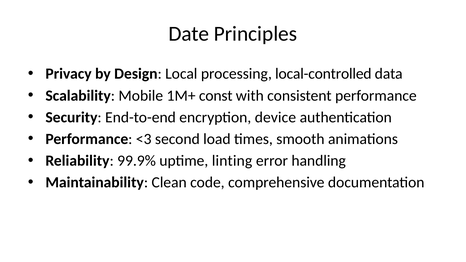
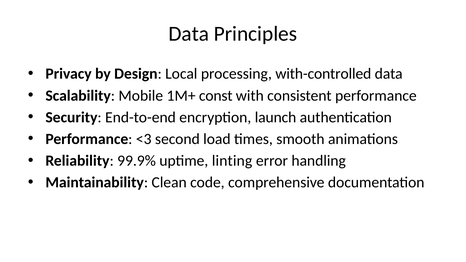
Date at (189, 34): Date -> Data
local-controlled: local-controlled -> with-controlled
device: device -> launch
